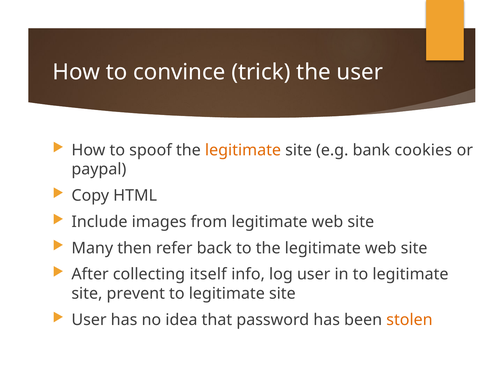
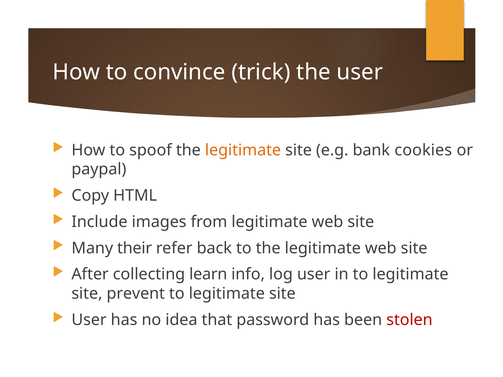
then: then -> their
itself: itself -> learn
stolen colour: orange -> red
